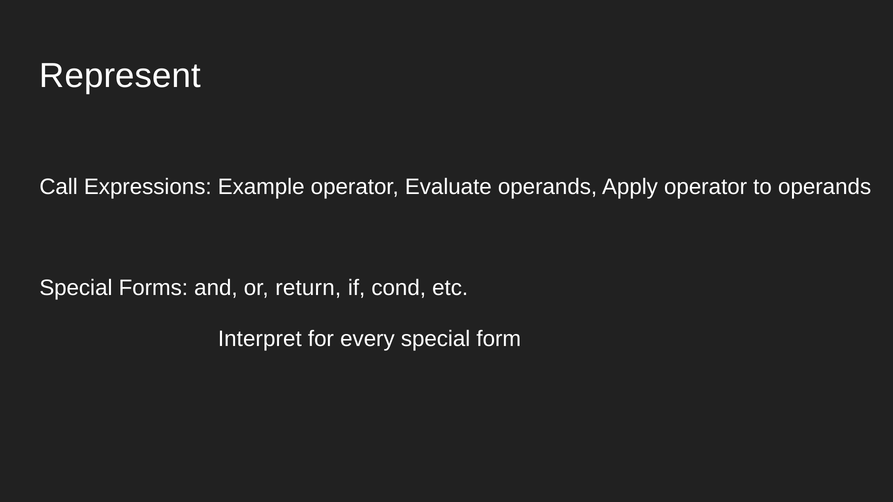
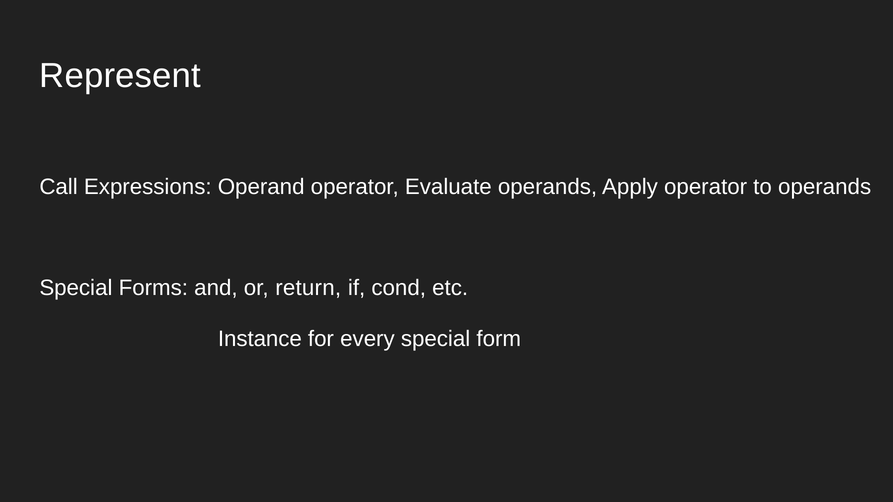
Example: Example -> Operand
Interpret: Interpret -> Instance
